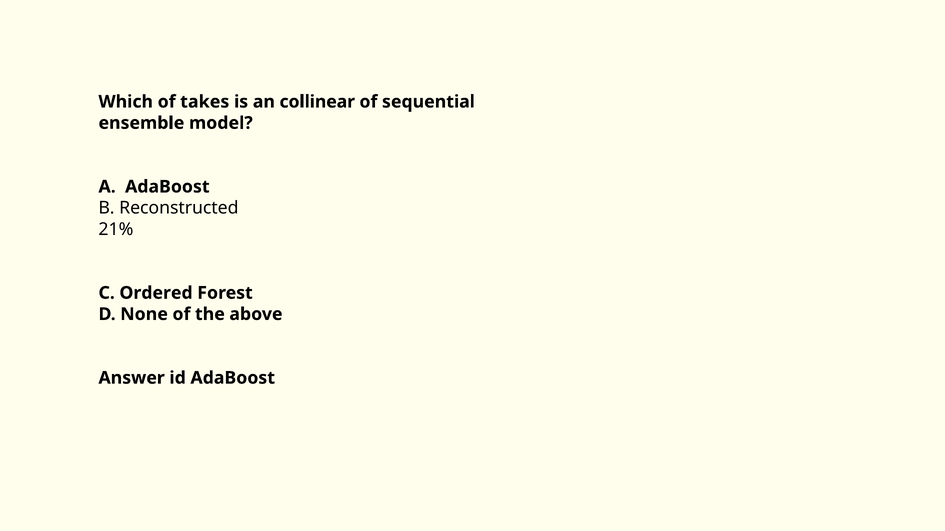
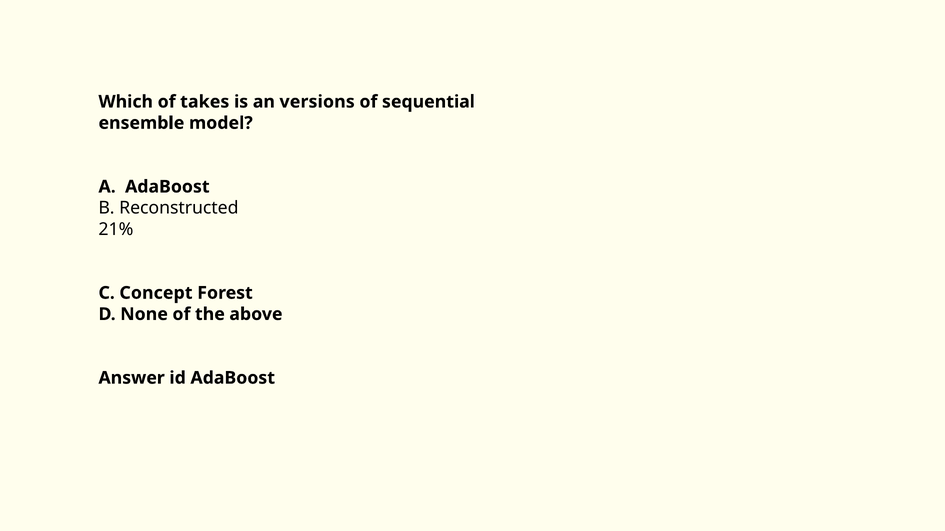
collinear: collinear -> versions
Ordered: Ordered -> Concept
